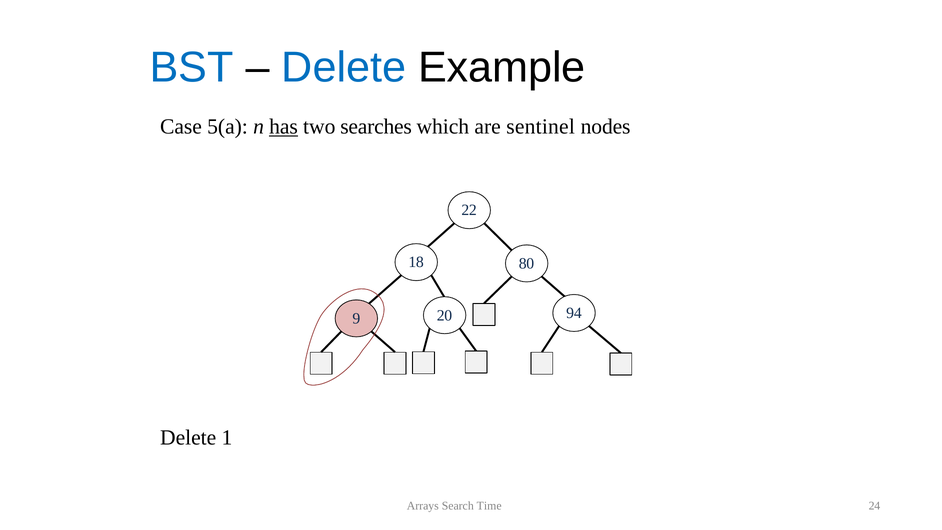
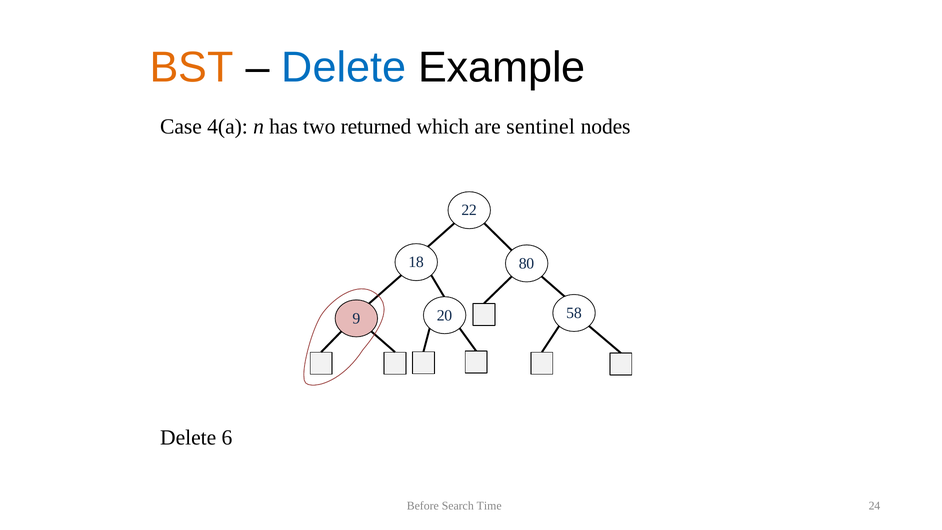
BST colour: blue -> orange
5(a: 5(a -> 4(a
has underline: present -> none
searches: searches -> returned
94: 94 -> 58
1: 1 -> 6
Arrays: Arrays -> Before
